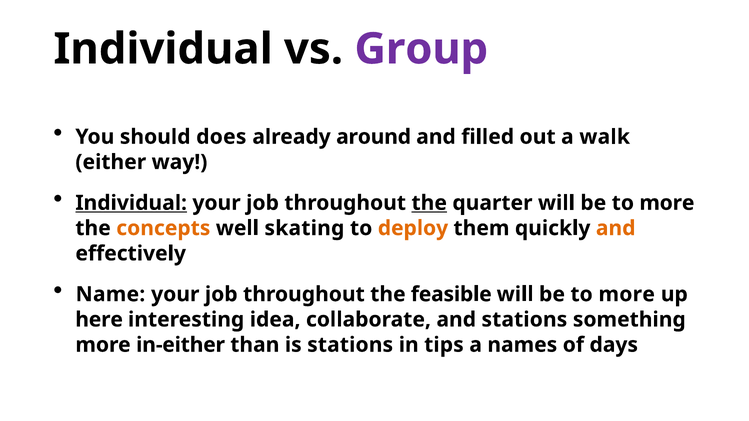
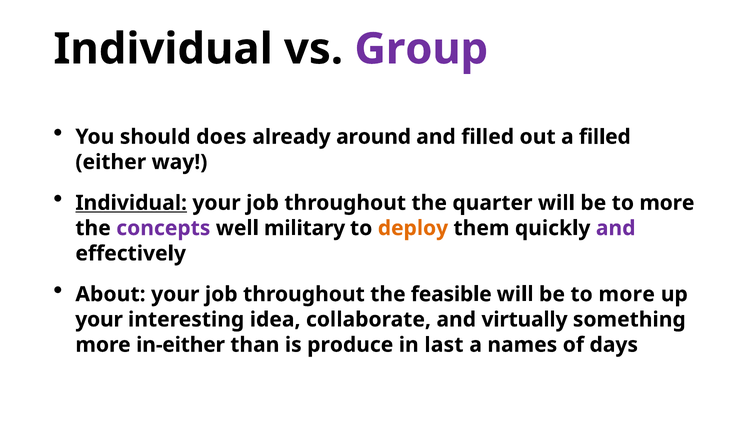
a walk: walk -> filled
the at (429, 203) underline: present -> none
concepts colour: orange -> purple
skating: skating -> military
and at (616, 228) colour: orange -> purple
Name: Name -> About
here at (99, 320): here -> your
and stations: stations -> virtually
is stations: stations -> produce
tips: tips -> last
